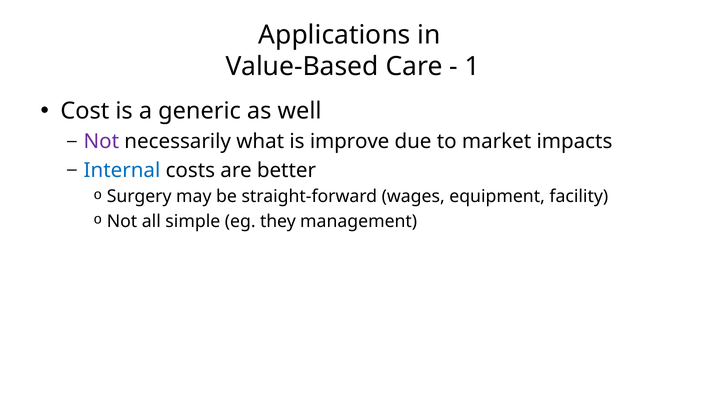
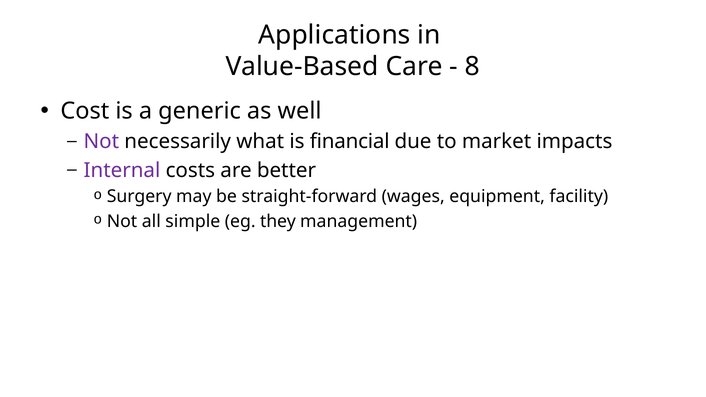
1: 1 -> 8
improve: improve -> financial
Internal colour: blue -> purple
